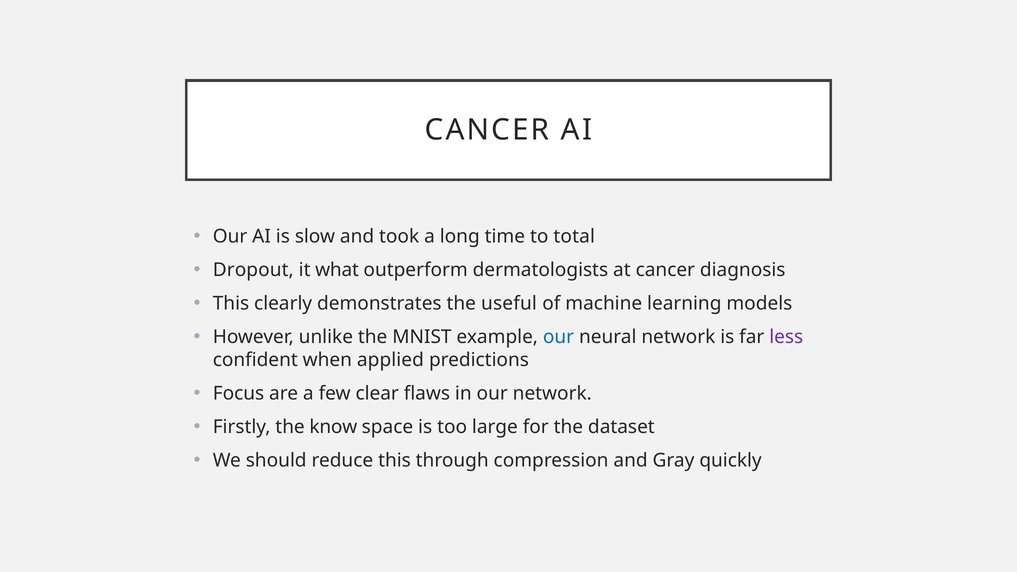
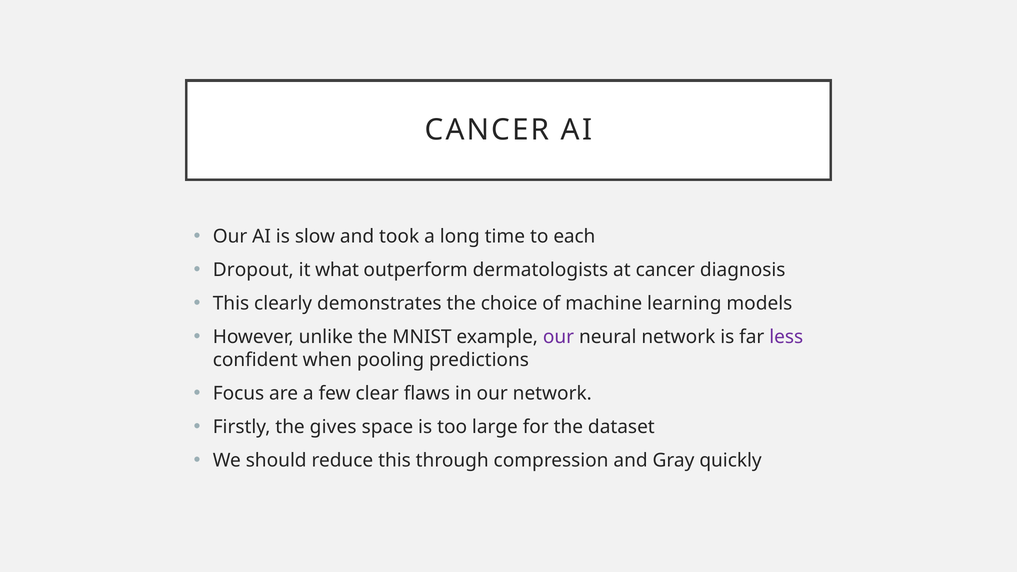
total: total -> each
useful: useful -> choice
our at (559, 337) colour: blue -> purple
applied: applied -> pooling
know: know -> gives
